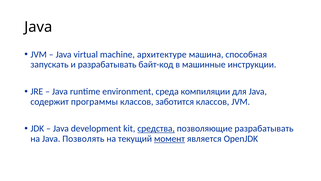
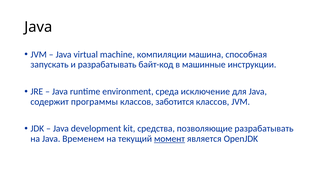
архитектуре: архитектуре -> компиляции
компиляции: компиляции -> исключение
средства underline: present -> none
Позволять: Позволять -> Временем
